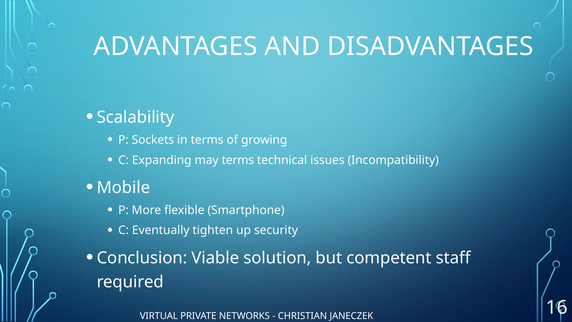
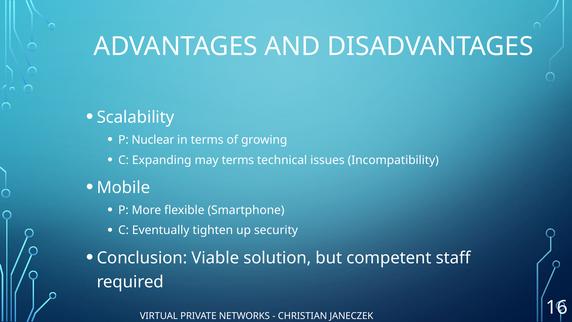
Sockets: Sockets -> Nuclear
